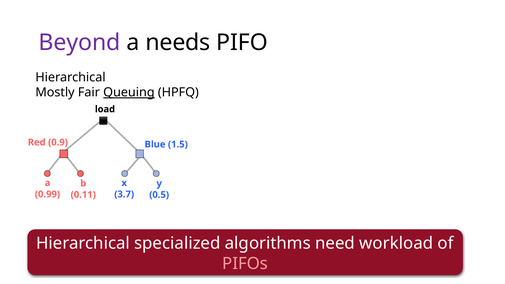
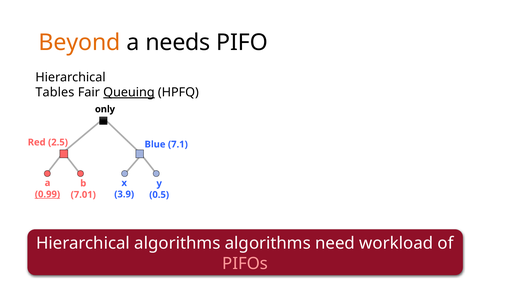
Beyond colour: purple -> orange
Mostly: Mostly -> Tables
load: load -> only
0.9: 0.9 -> 2.5
1.5: 1.5 -> 7.1
0.99 underline: none -> present
3.7: 3.7 -> 3.9
0.11: 0.11 -> 7.01
Hierarchical specialized: specialized -> algorithms
